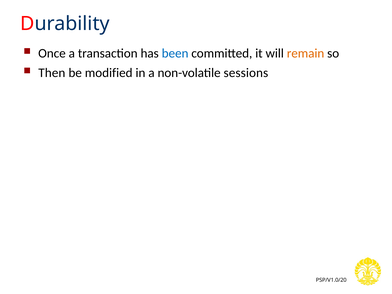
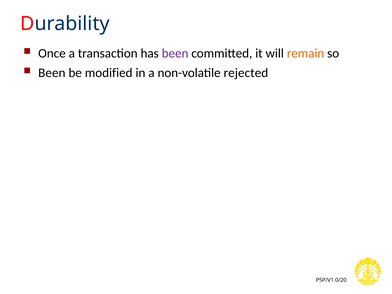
been at (175, 53) colour: blue -> purple
Then at (52, 73): Then -> Been
sessions: sessions -> rejected
